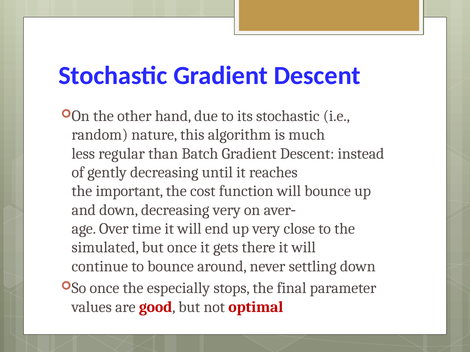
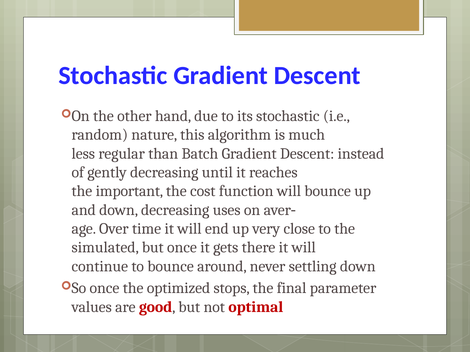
decreasing very: very -> uses
especially: especially -> optimized
